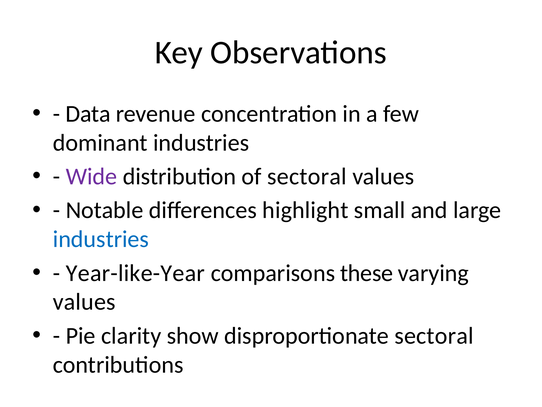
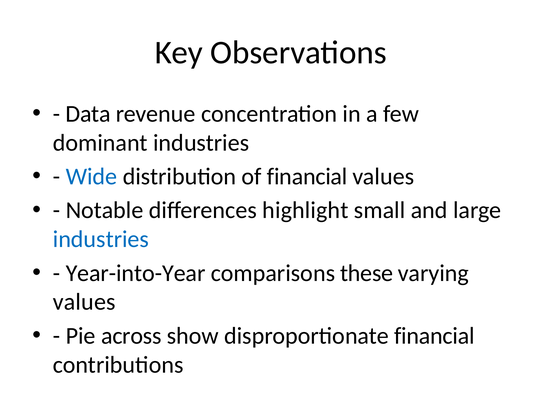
Wide colour: purple -> blue
of sectoral: sectoral -> financial
Year-like-Year: Year-like-Year -> Year-into-Year
clarity: clarity -> across
disproportionate sectoral: sectoral -> financial
